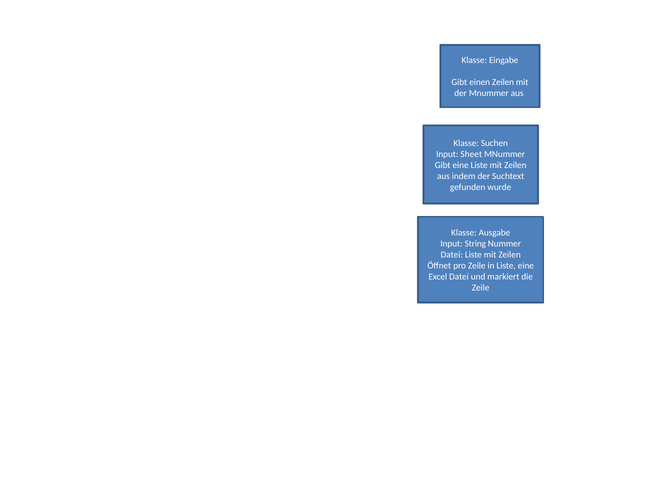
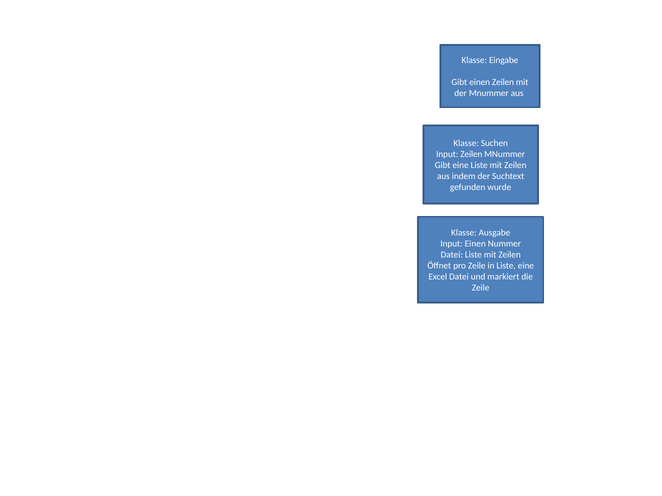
Input Sheet: Sheet -> Zeilen
Input String: String -> Einen
